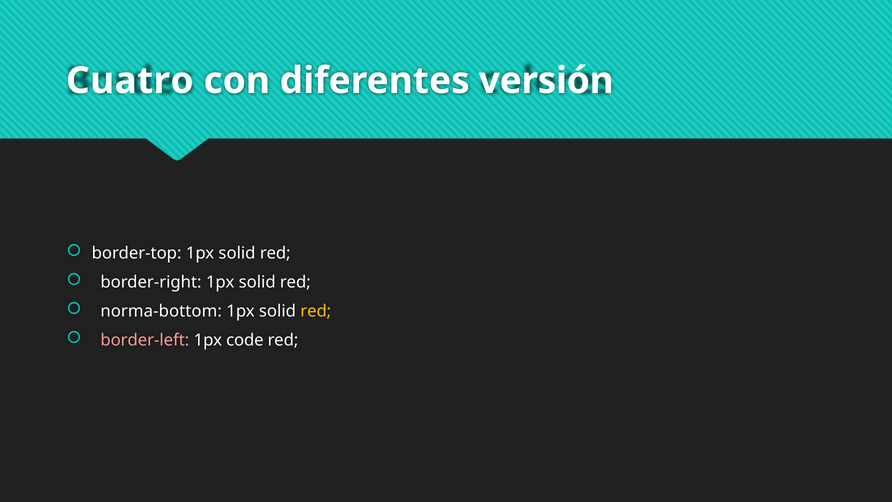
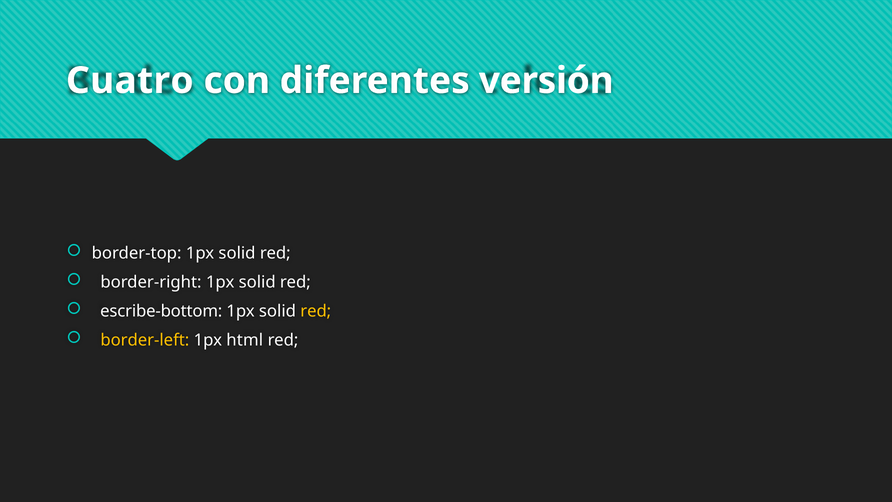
norma-bottom: norma-bottom -> escribe-bottom
border-left colour: pink -> yellow
code: code -> html
